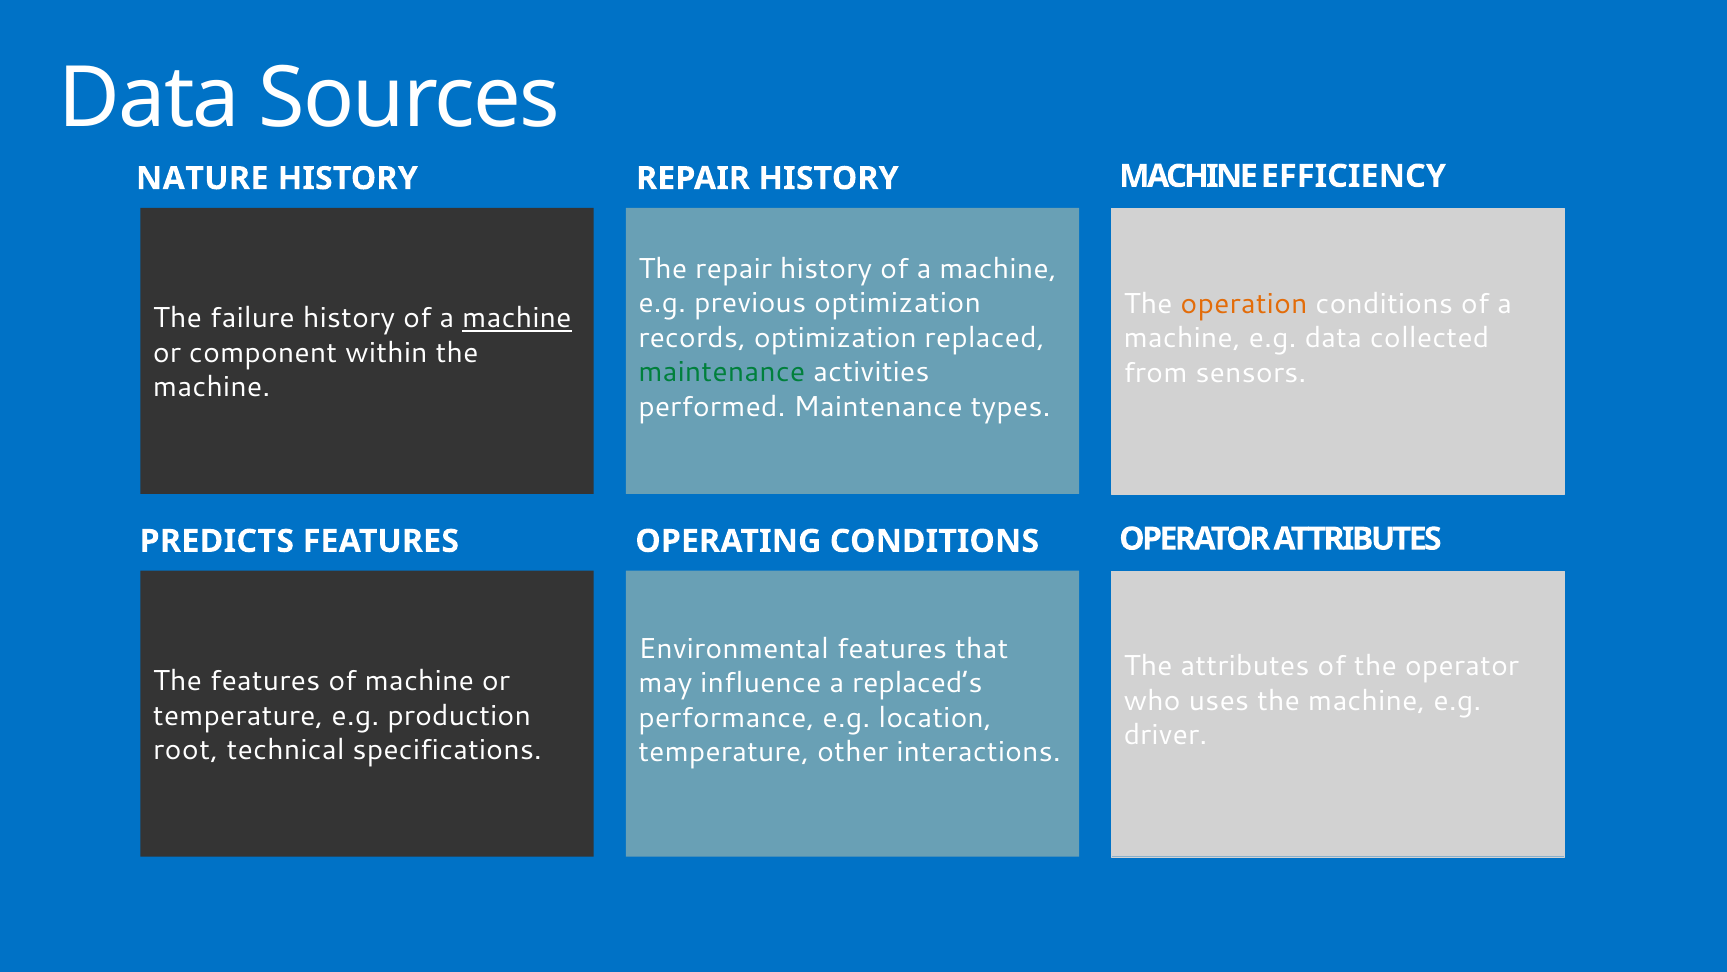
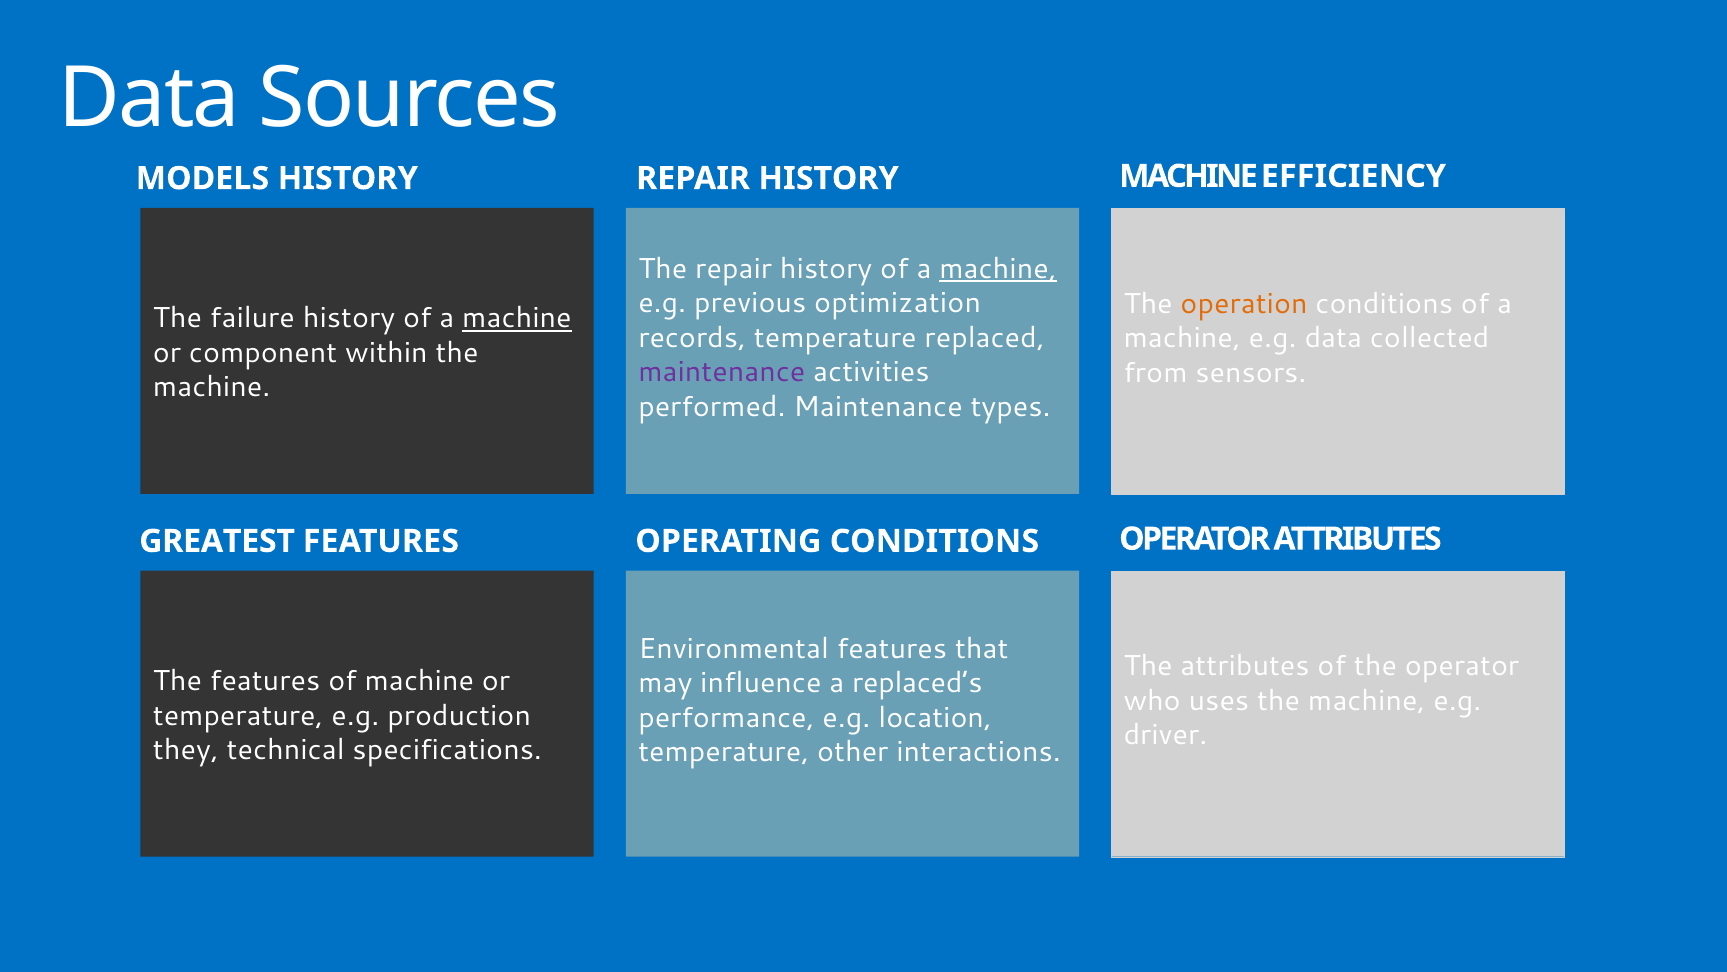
NATURE: NATURE -> MODELS
machine at (998, 269) underline: none -> present
records optimization: optimization -> temperature
maintenance at (722, 372) colour: green -> purple
PREDICTS: PREDICTS -> GREATEST
root: root -> they
